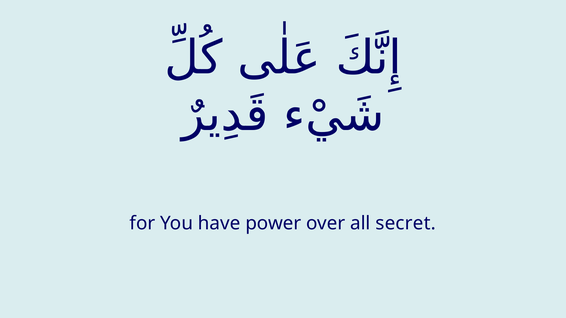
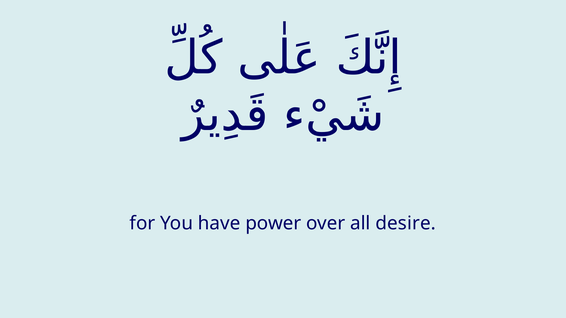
secret: secret -> desire
